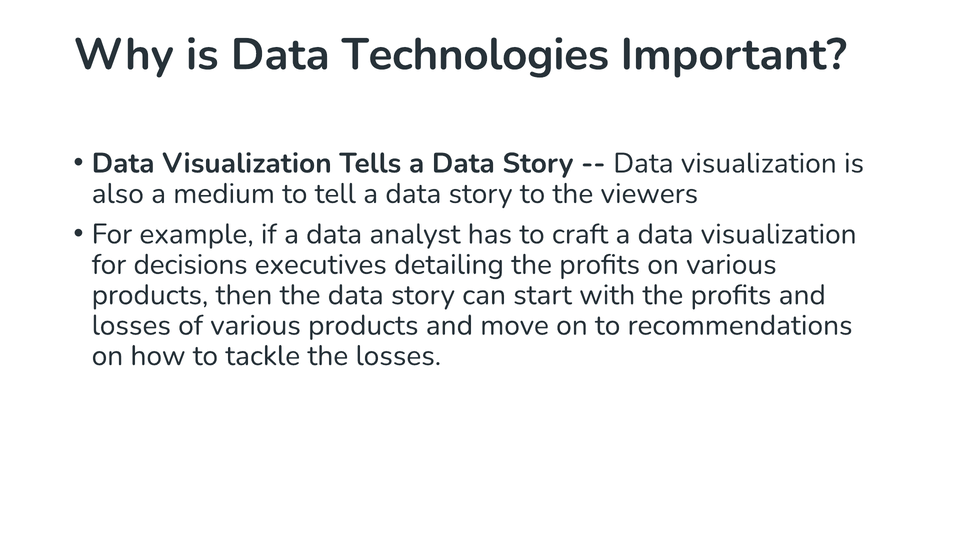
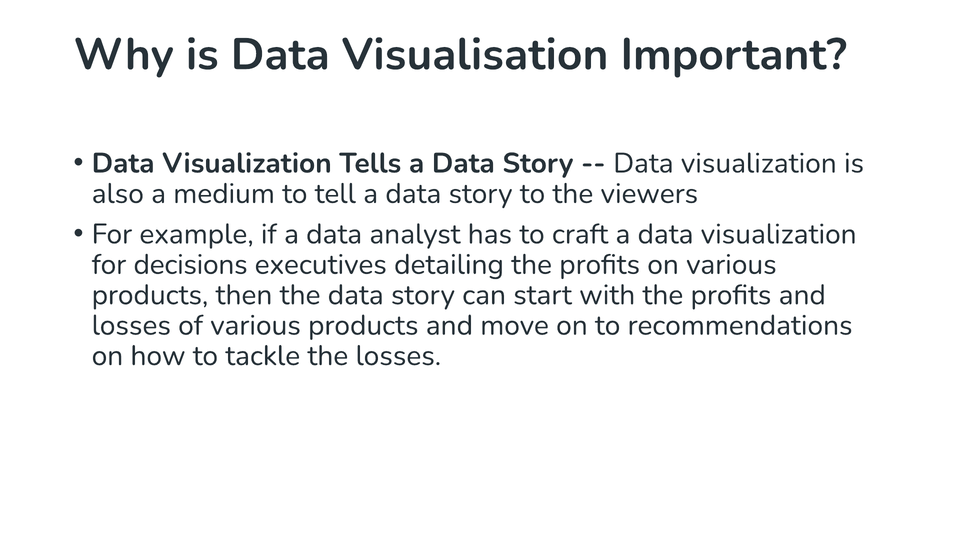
Technologies: Technologies -> Visualisation
